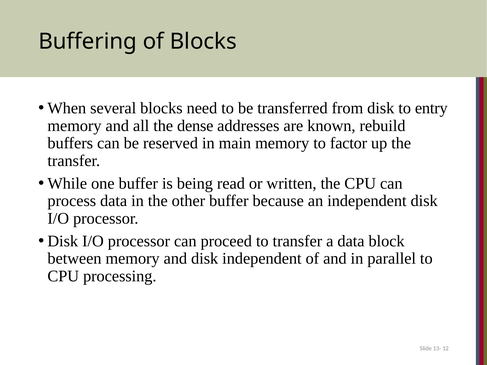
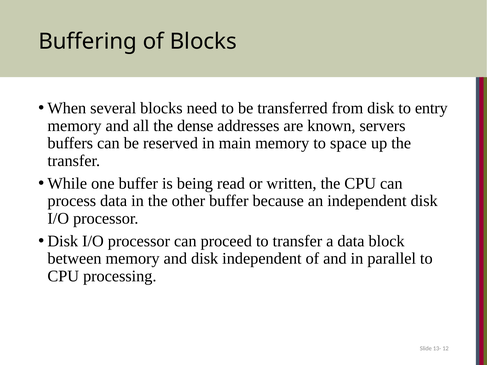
rebuild: rebuild -> servers
factor: factor -> space
